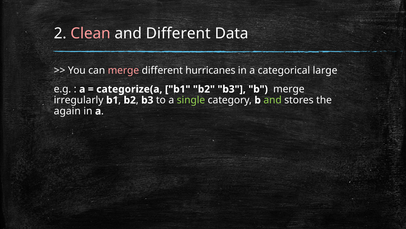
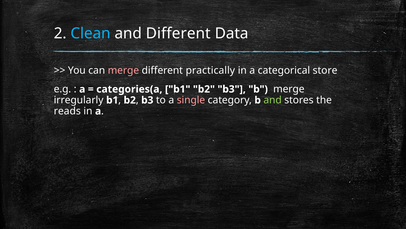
Clean colour: pink -> light blue
hurricanes: hurricanes -> practically
large: large -> store
categorize(a: categorize(a -> categories(a
single colour: light green -> pink
again: again -> reads
